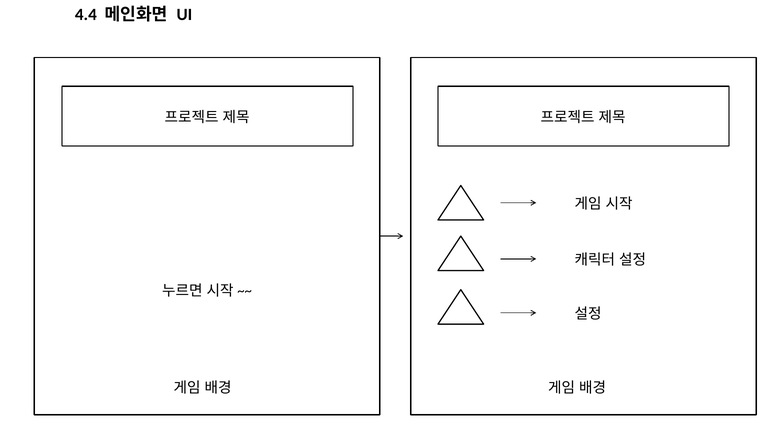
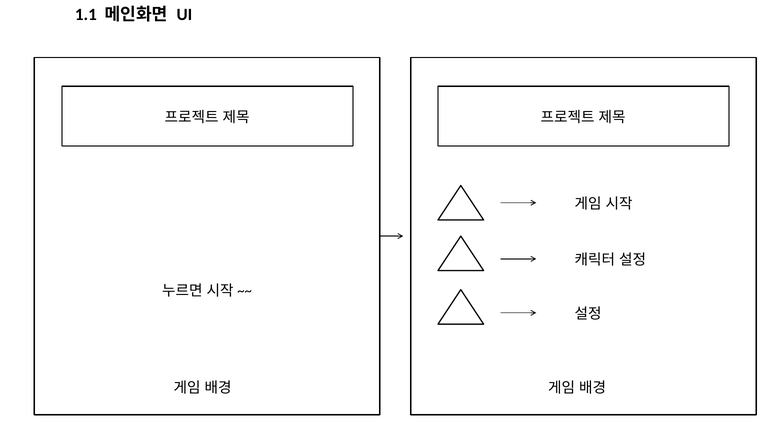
4.4: 4.4 -> 1.1
